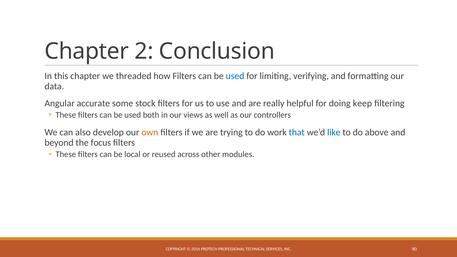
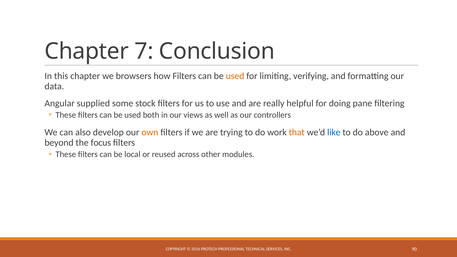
2: 2 -> 7
threaded: threaded -> browsers
used at (235, 76) colour: blue -> orange
accurate: accurate -> supplied
keep: keep -> pane
that colour: blue -> orange
